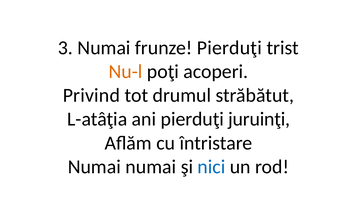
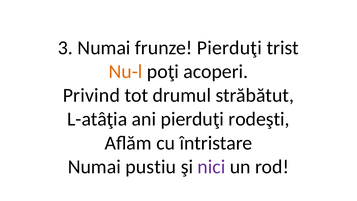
juruinţi: juruinţi -> rodeşti
Numai numai: numai -> pustiu
nici colour: blue -> purple
